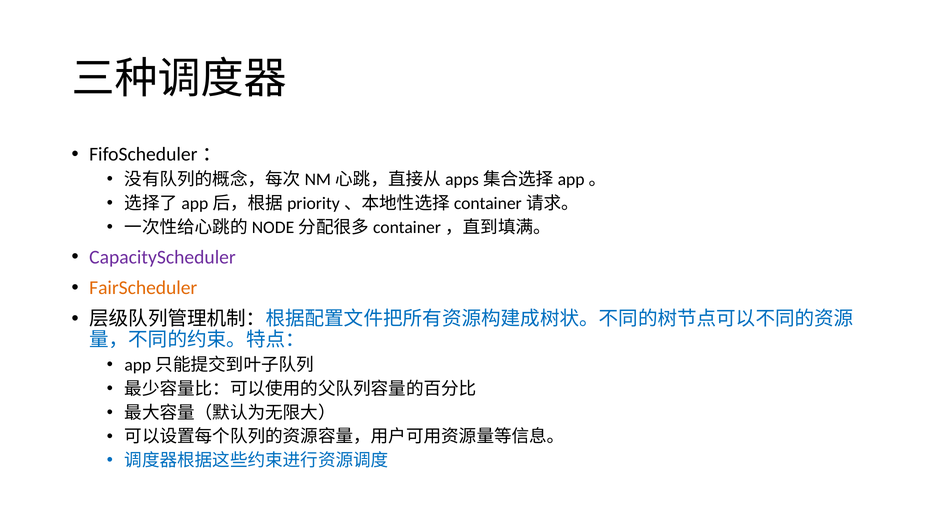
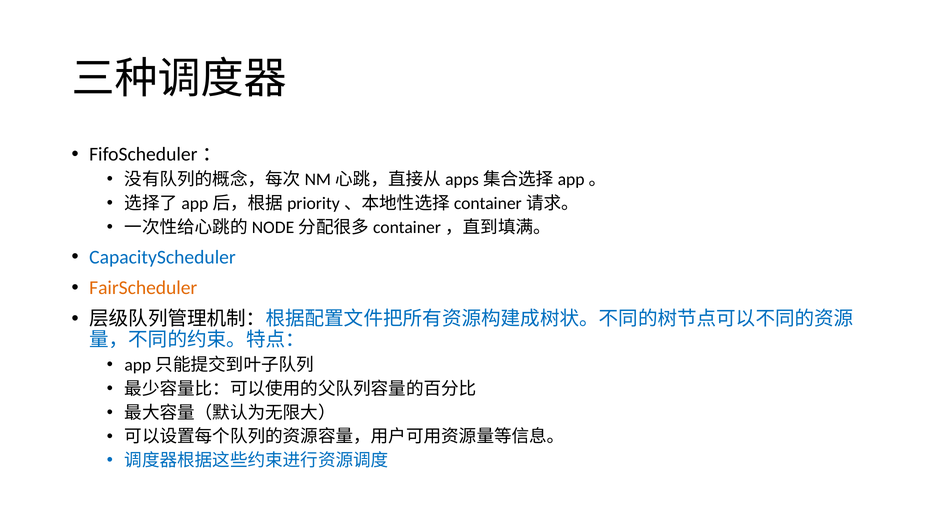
CapacityScheduler colour: purple -> blue
